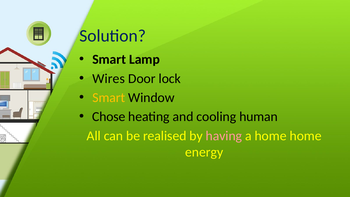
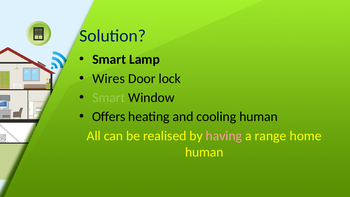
Smart at (109, 98) colour: yellow -> light green
Chose: Chose -> Offers
a home: home -> range
energy at (204, 152): energy -> human
